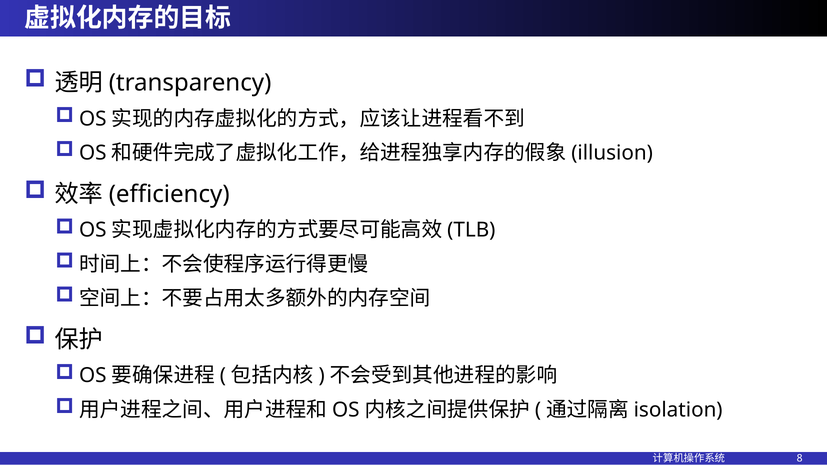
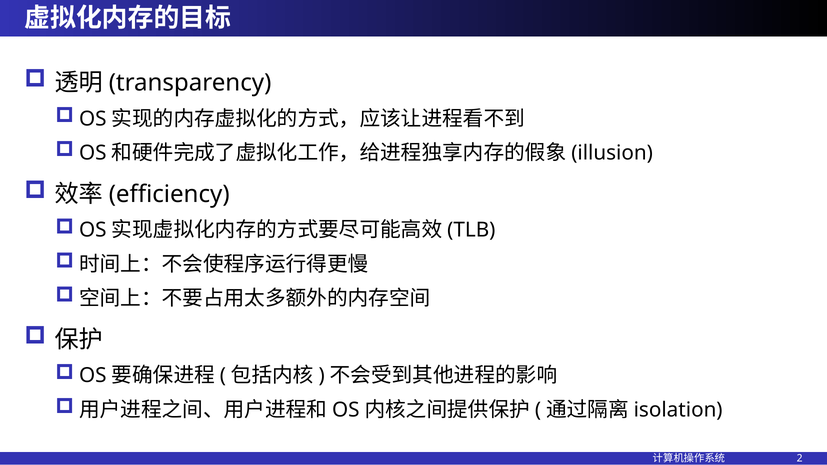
8: 8 -> 2
